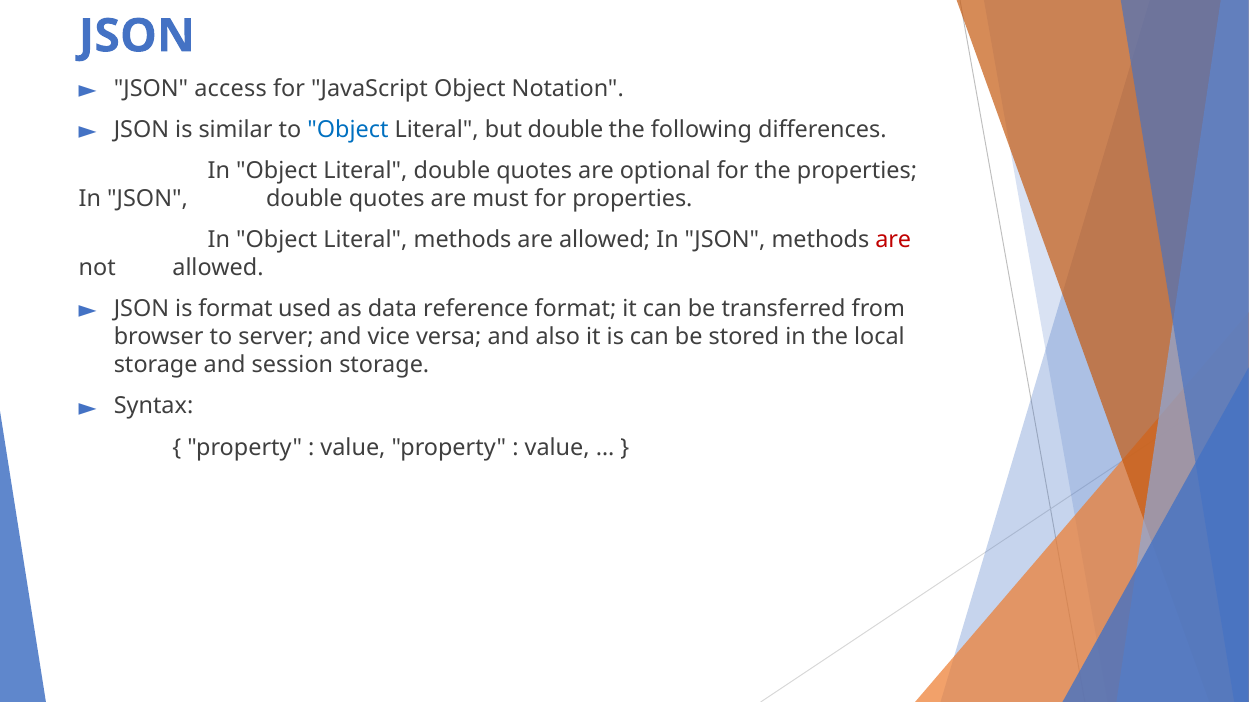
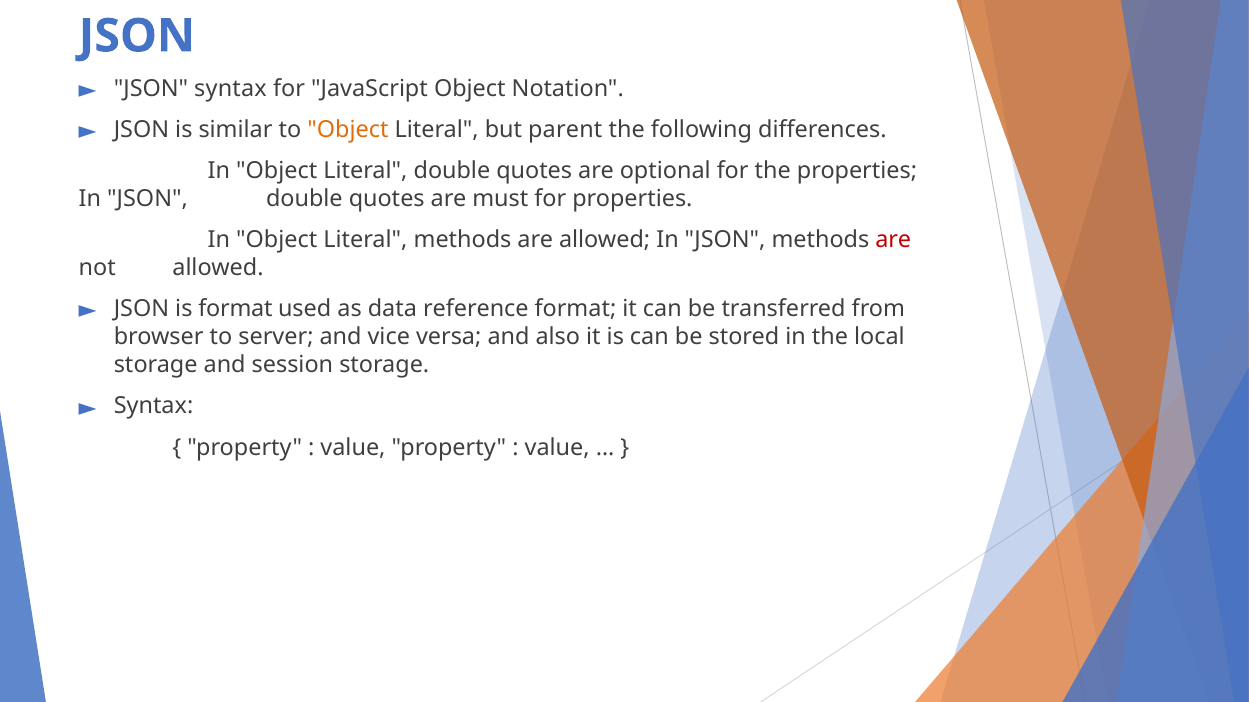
JSON access: access -> syntax
Object at (348, 130) colour: blue -> orange
but double: double -> parent
